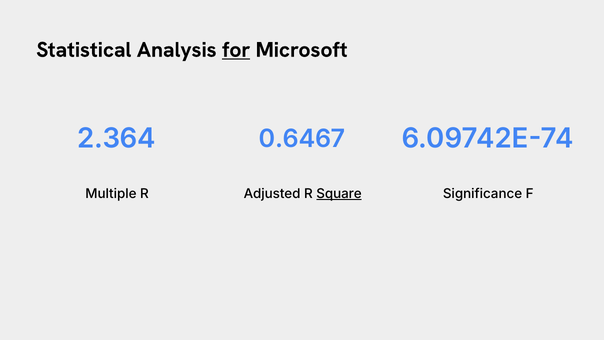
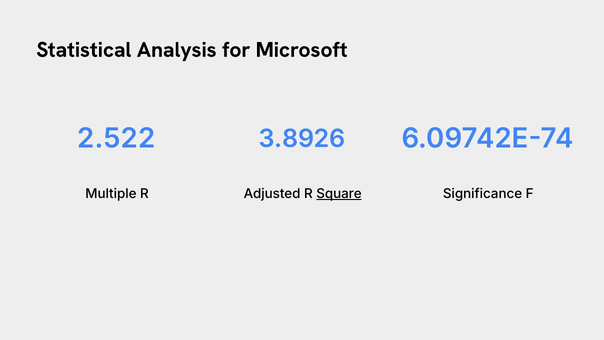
for underline: present -> none
2.364: 2.364 -> 2.522
0.6467: 0.6467 -> 3.8926
